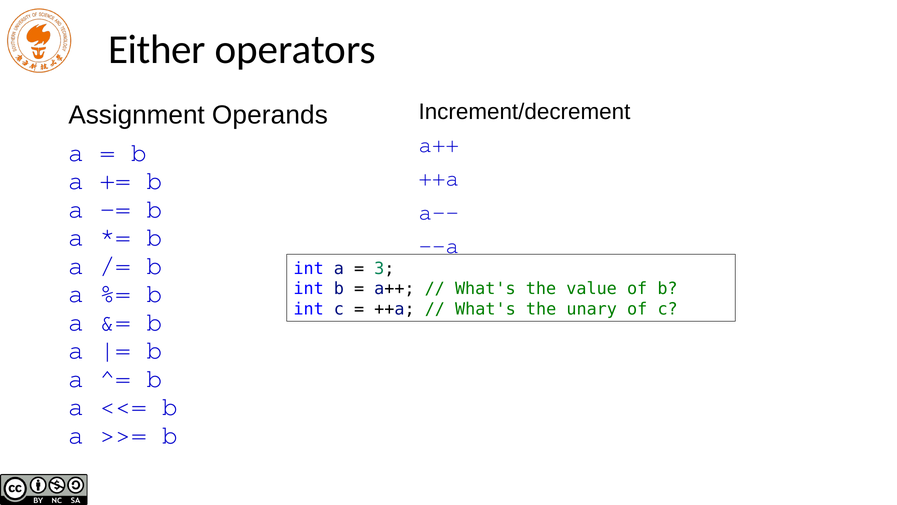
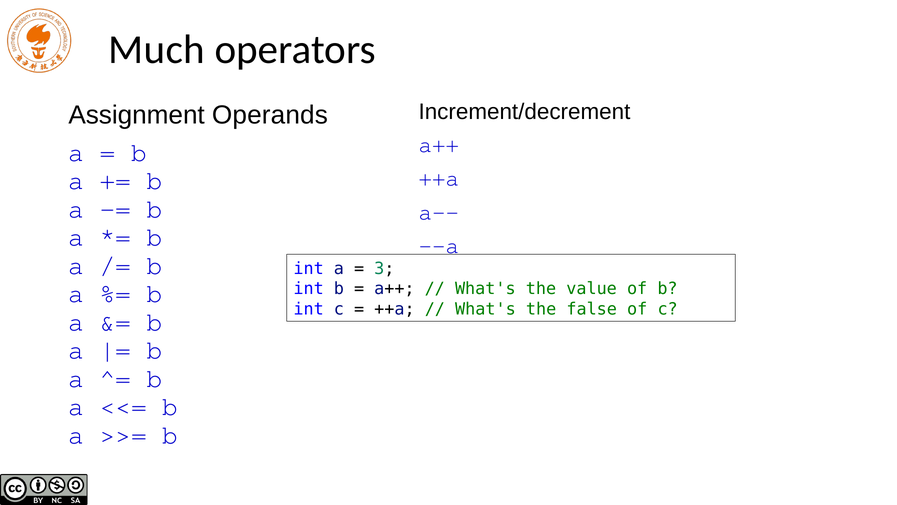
Either: Either -> Much
unary: unary -> false
